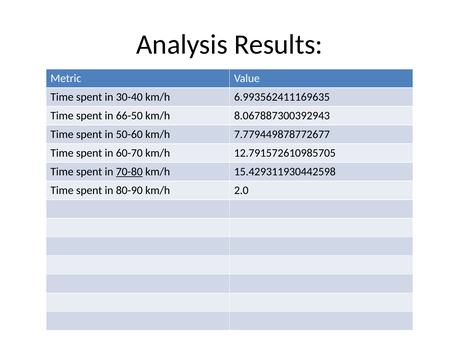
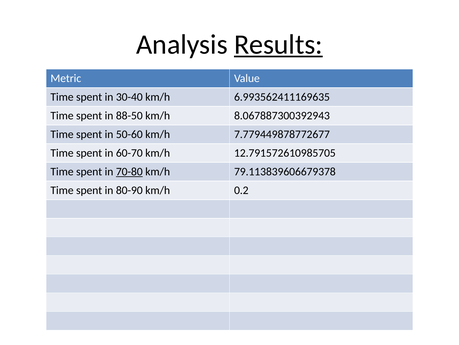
Results underline: none -> present
66-50: 66-50 -> 88-50
15.429311930442598: 15.429311930442598 -> 79.113839606679378
2.0: 2.0 -> 0.2
